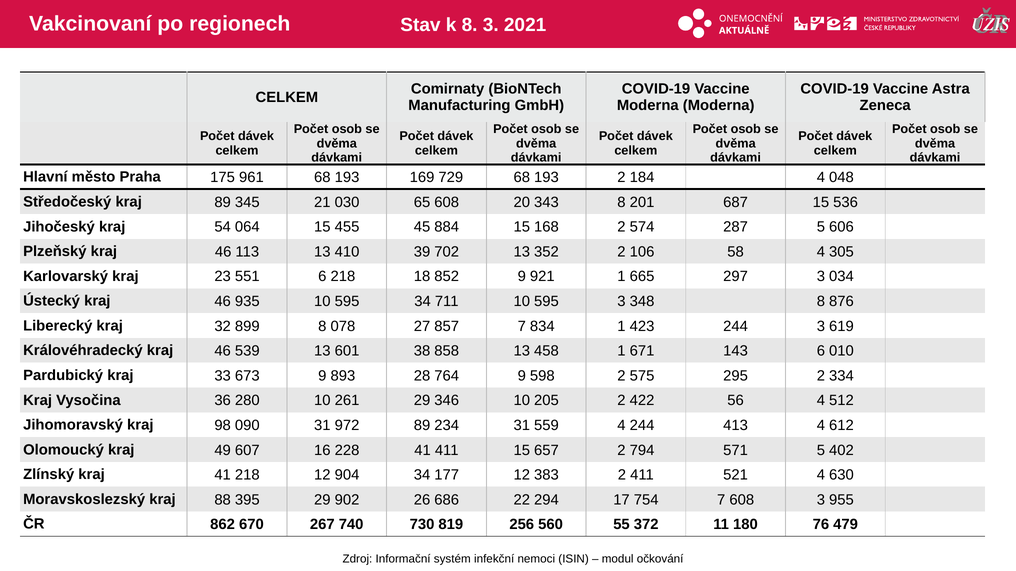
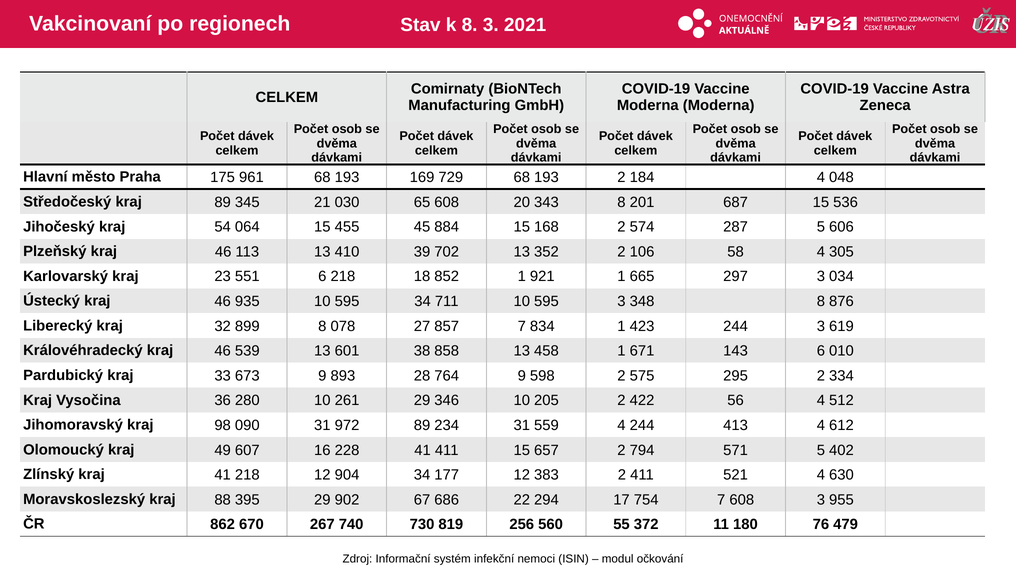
852 9: 9 -> 1
26: 26 -> 67
